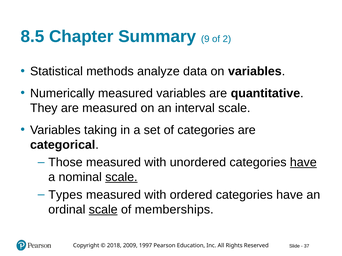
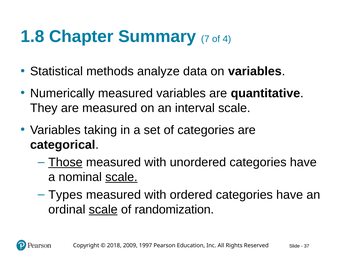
8.5: 8.5 -> 1.8
9: 9 -> 7
2: 2 -> 4
Those underline: none -> present
have at (303, 163) underline: present -> none
memberships: memberships -> randomization
